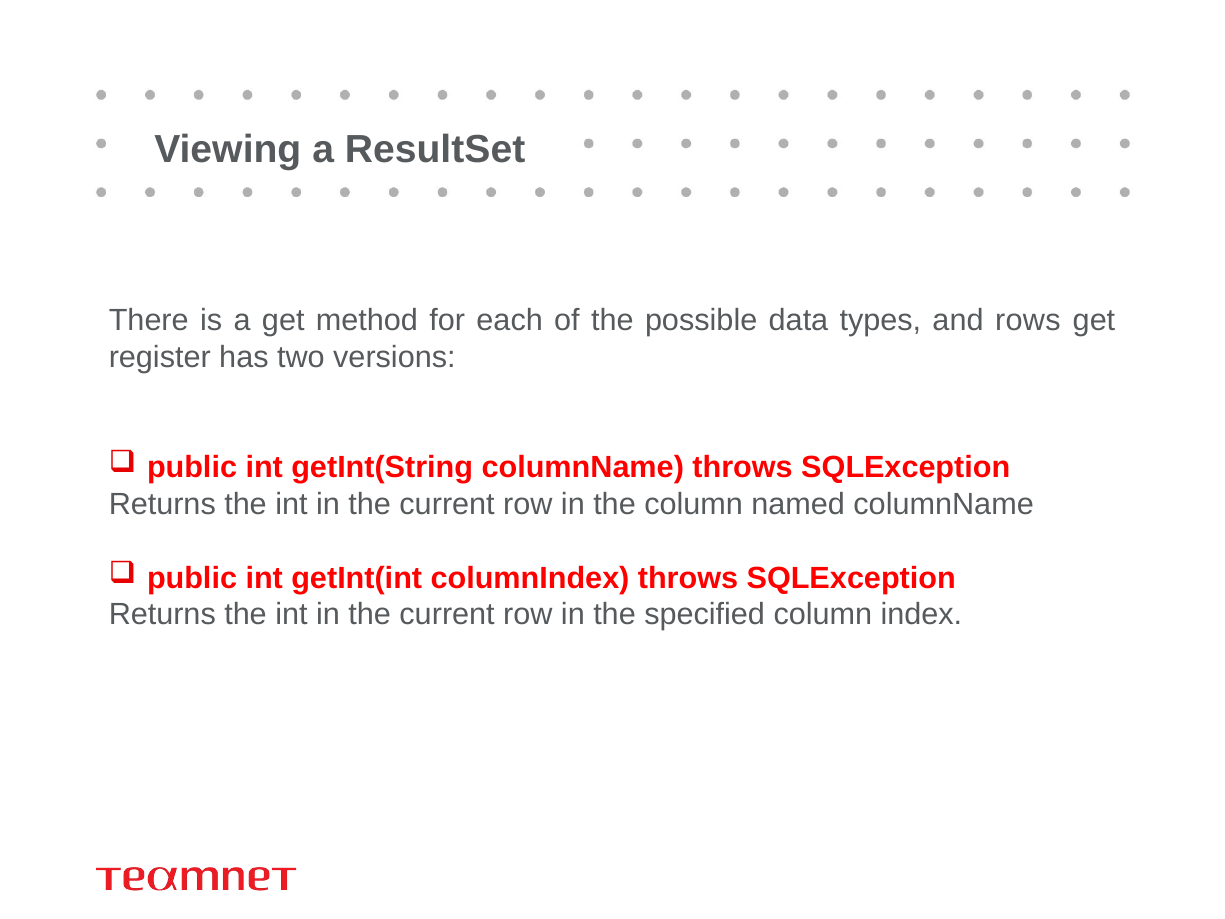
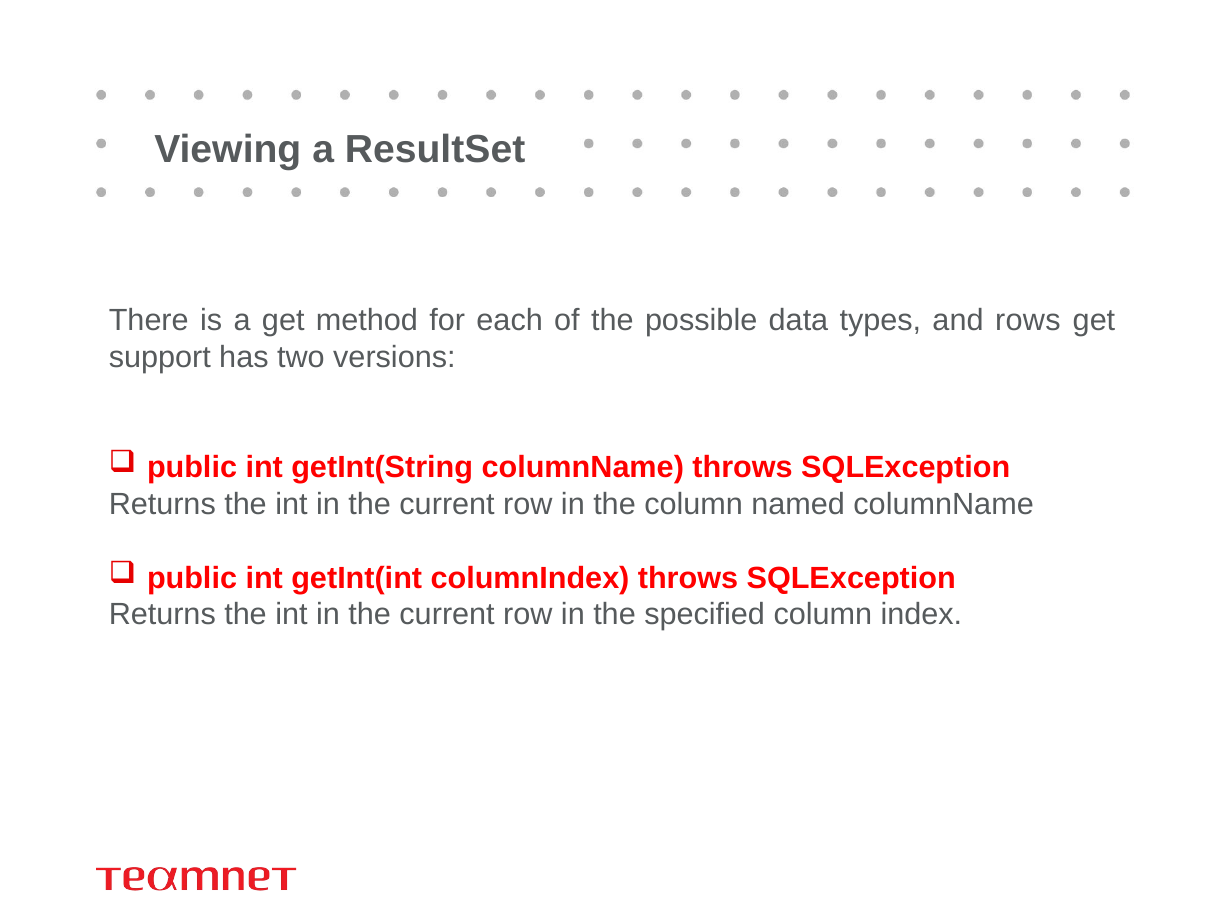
register: register -> support
